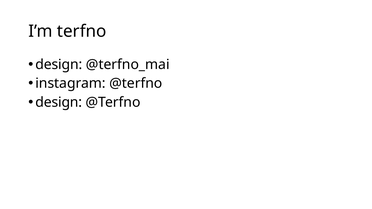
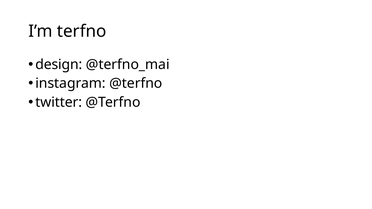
design at (59, 102): design -> twitter
